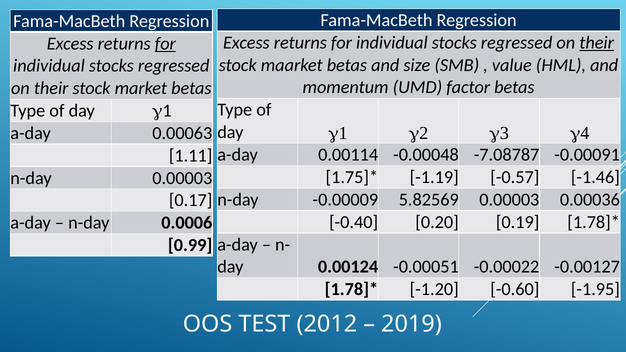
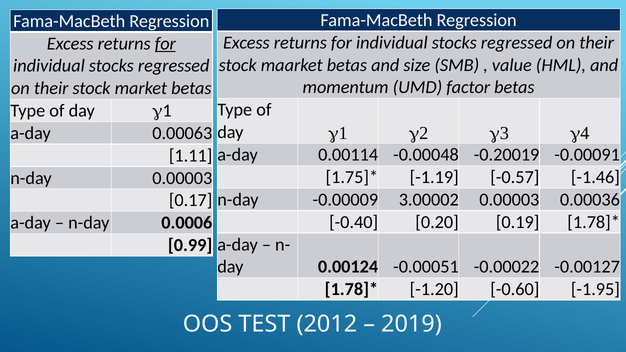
their at (597, 43) underline: present -> none
-7.08787: -7.08787 -> -0.20019
5.82569: 5.82569 -> 3.00002
